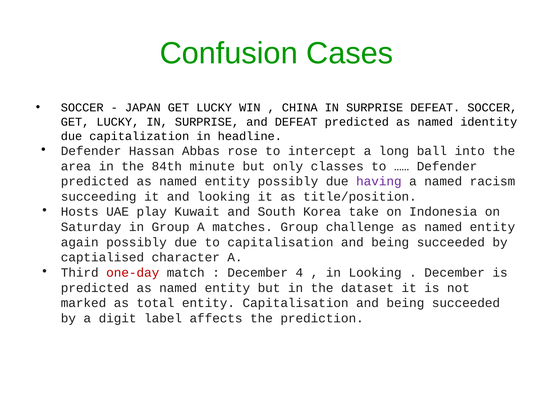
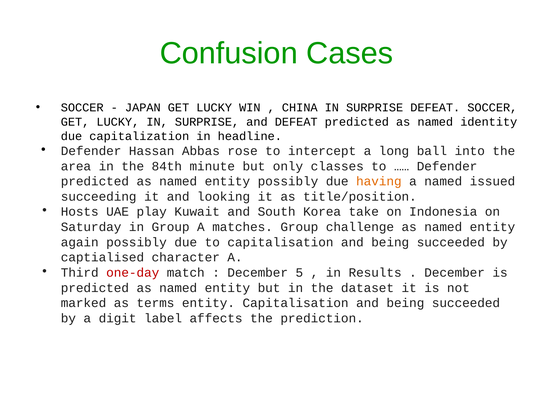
having colour: purple -> orange
racism: racism -> issued
4: 4 -> 5
in Looking: Looking -> Results
total: total -> terms
